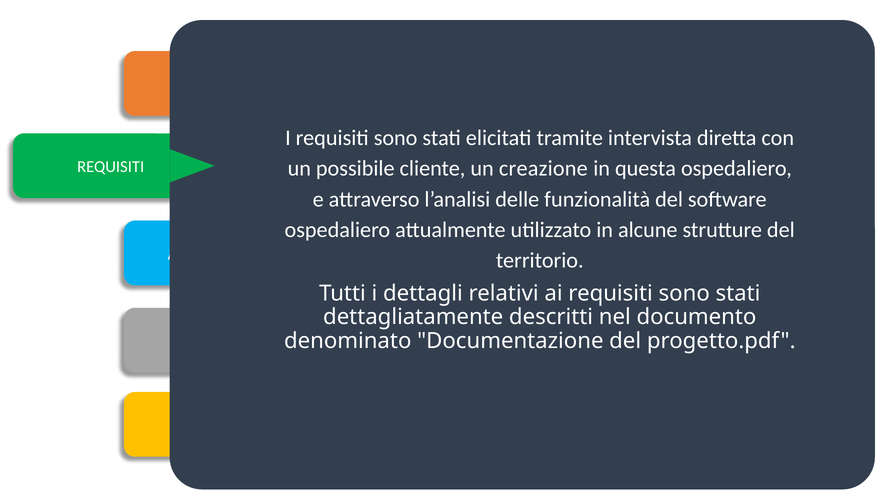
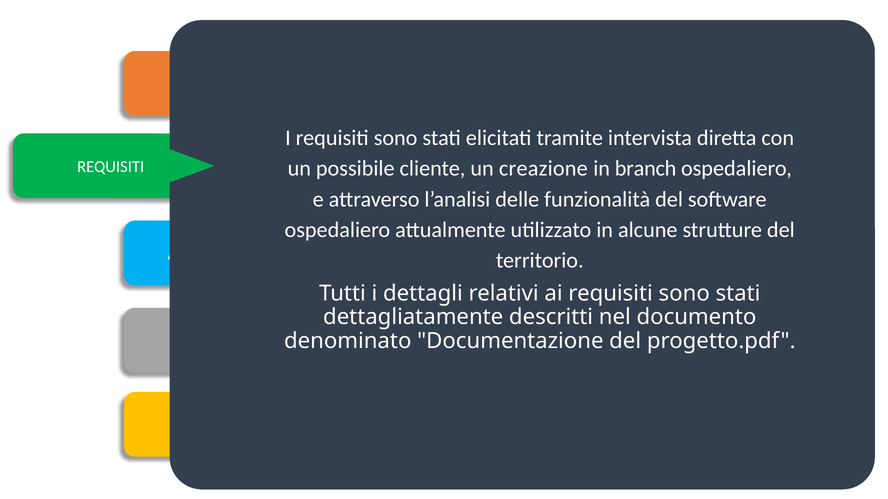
questa: questa -> branch
